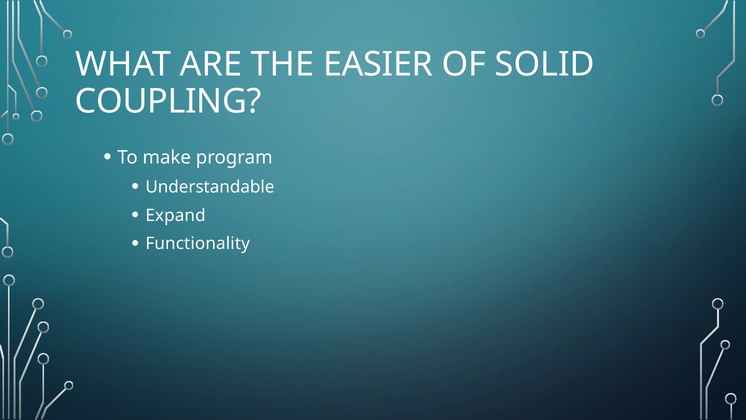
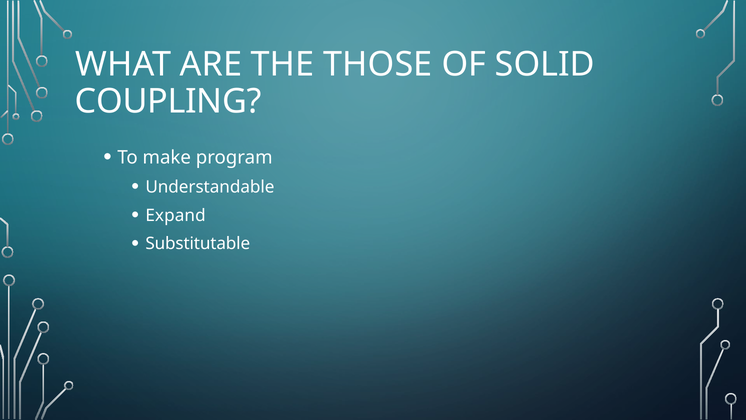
EASIER: EASIER -> THOSE
Functionality: Functionality -> Substitutable
